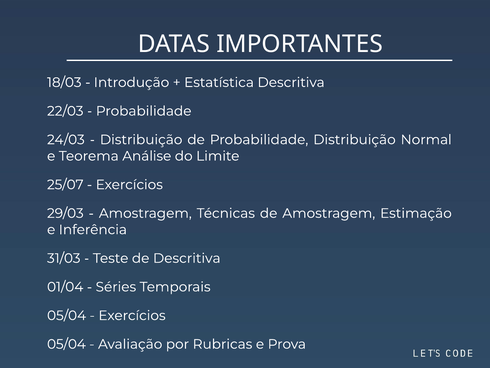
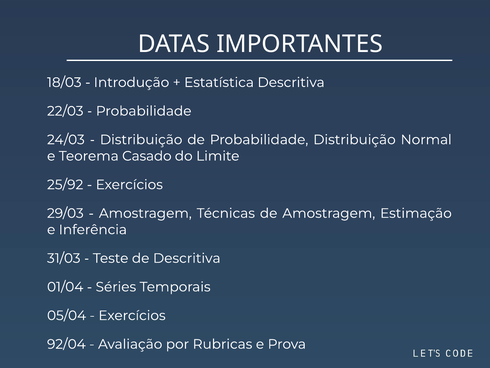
Análise: Análise -> Casado
25/07: 25/07 -> 25/92
05/04 at (66, 344): 05/04 -> 92/04
